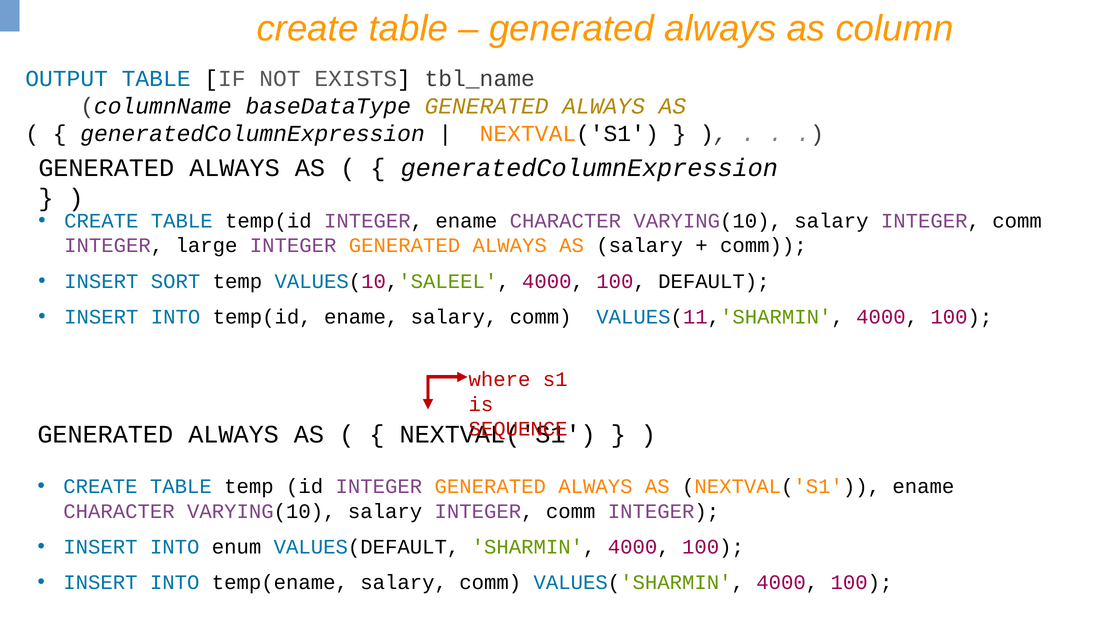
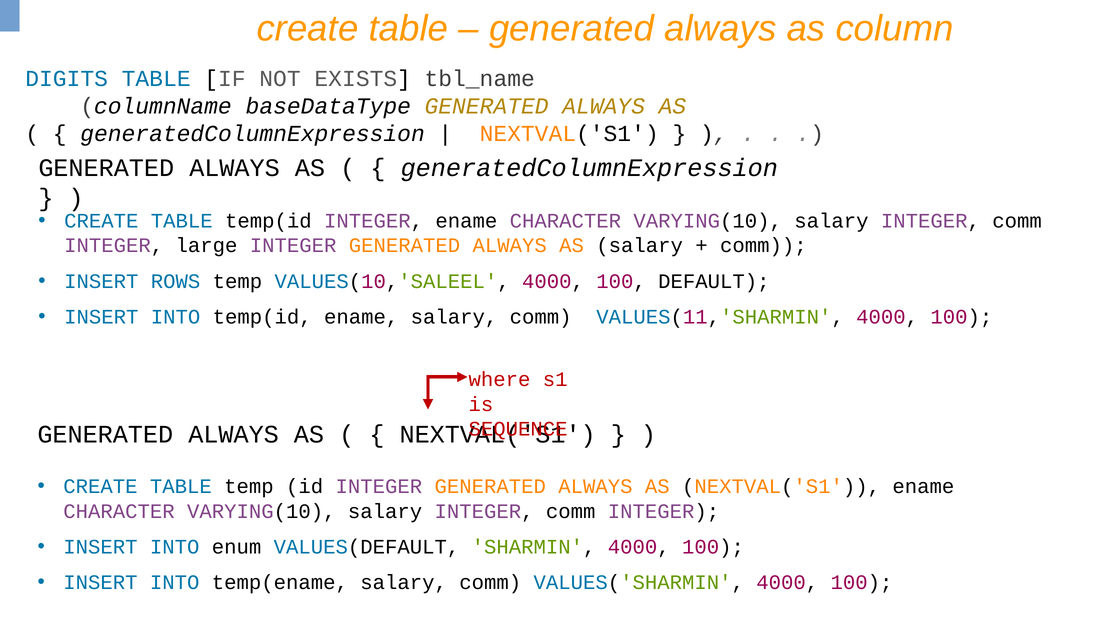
OUTPUT: OUTPUT -> DIGITS
SORT: SORT -> ROWS
